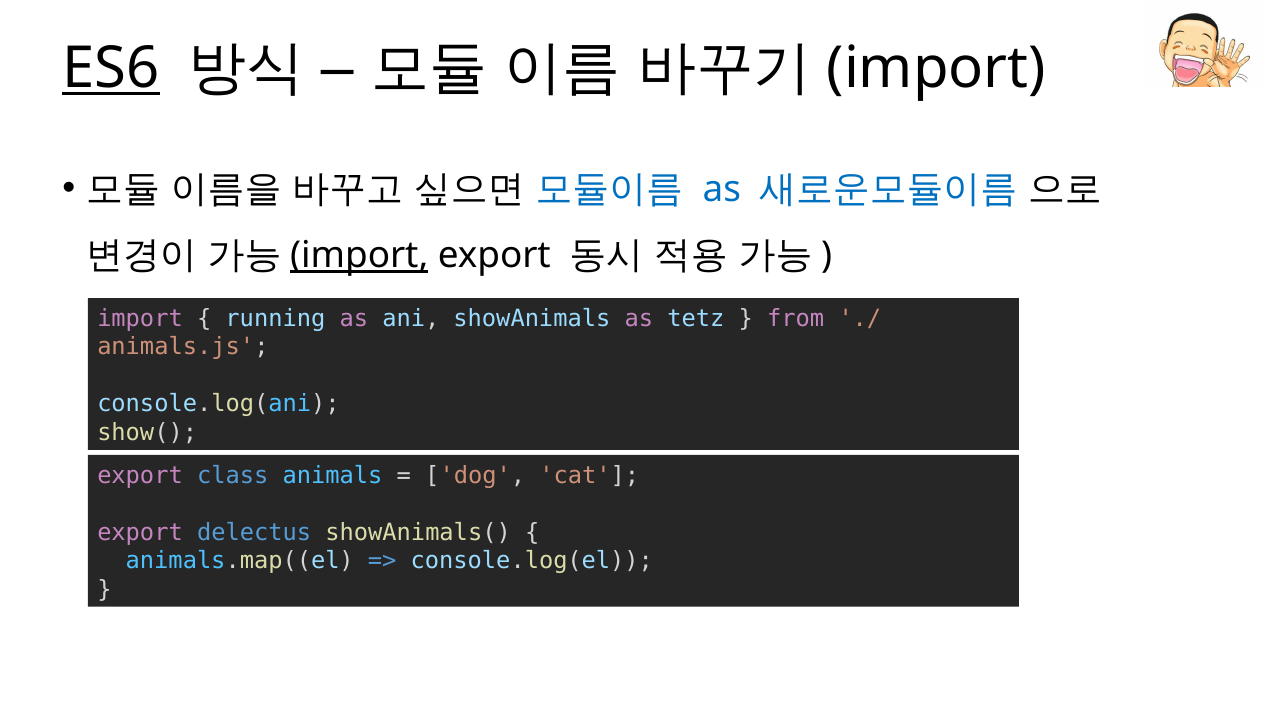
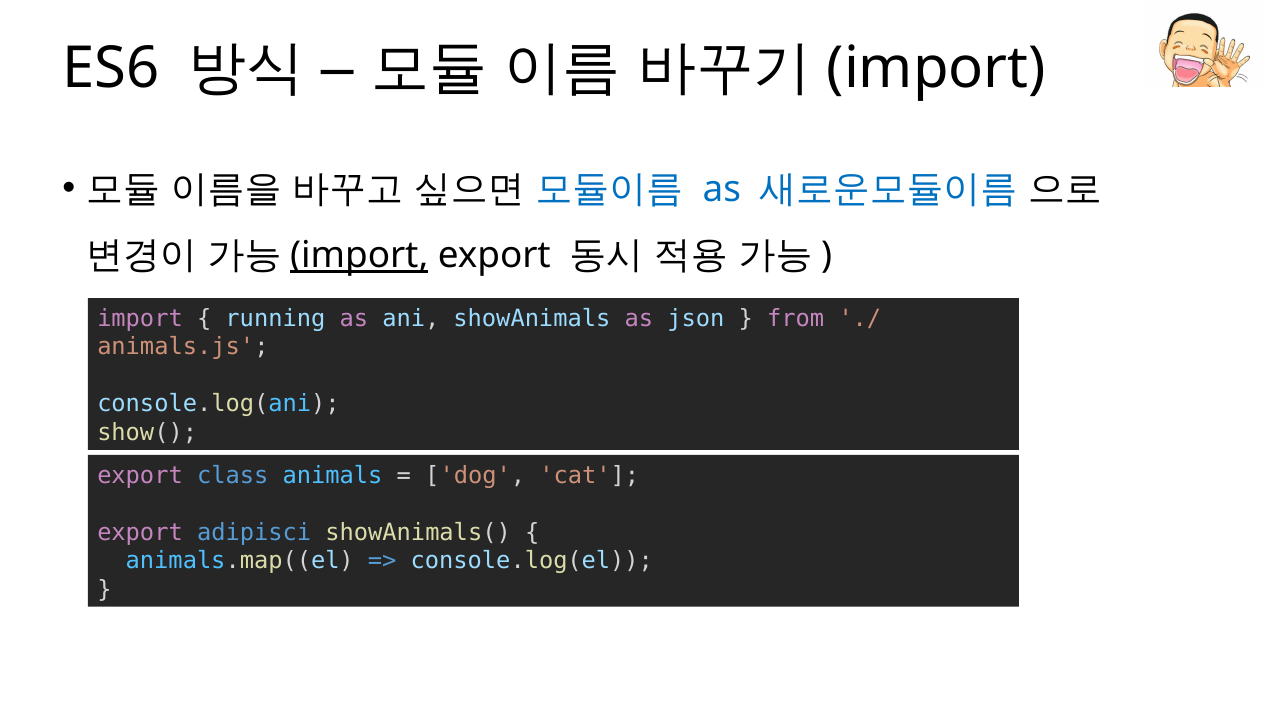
ES6 underline: present -> none
tetz: tetz -> json
delectus: delectus -> adipisci
